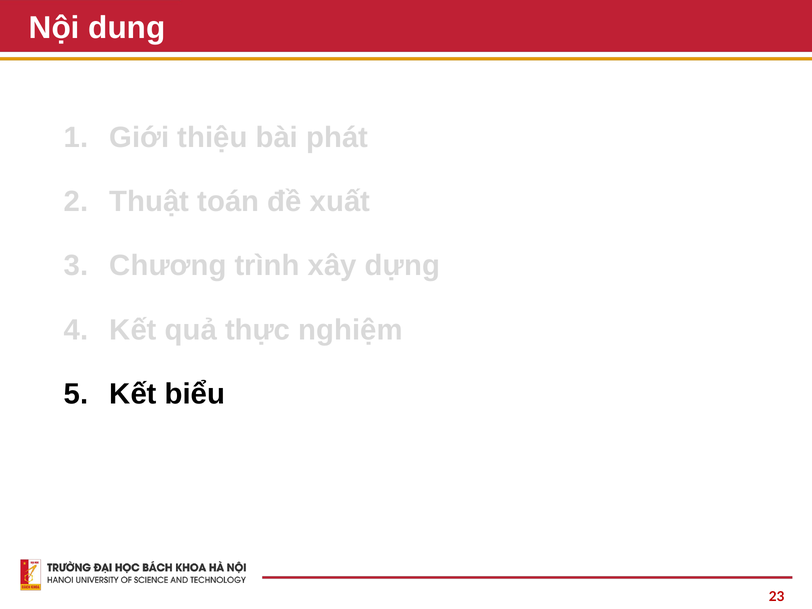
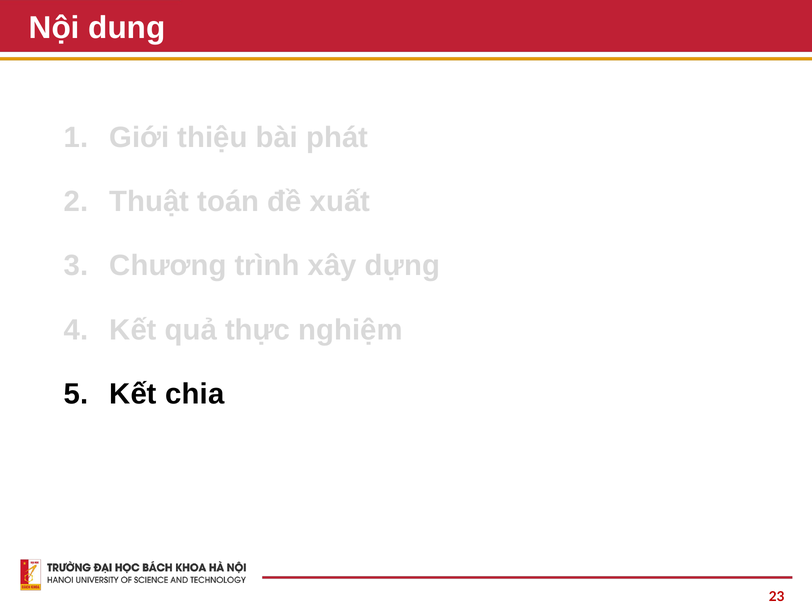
biểu: biểu -> chia
